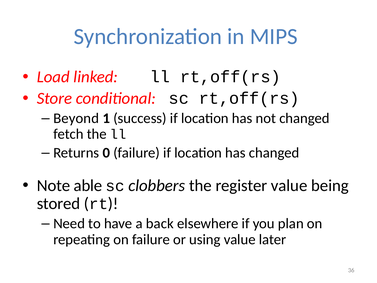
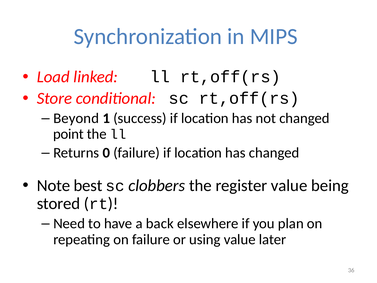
fetch: fetch -> point
able: able -> best
